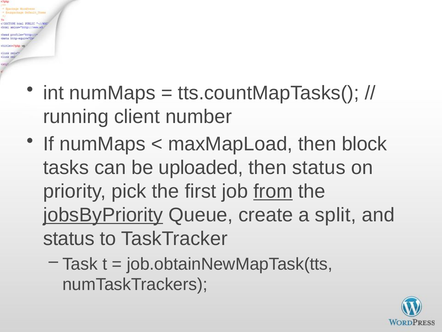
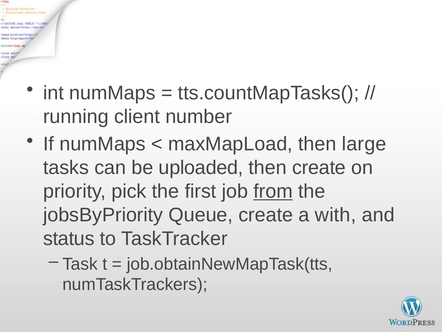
block: block -> large
then status: status -> create
jobsByPriority underline: present -> none
split: split -> with
